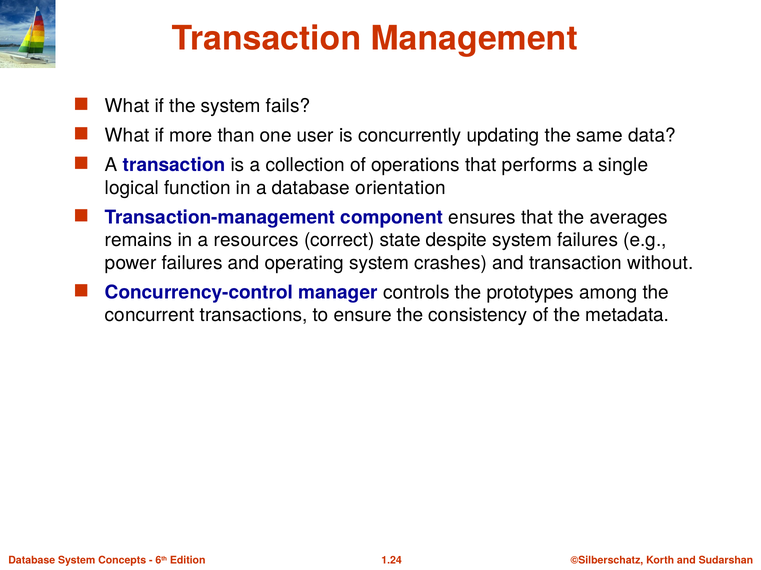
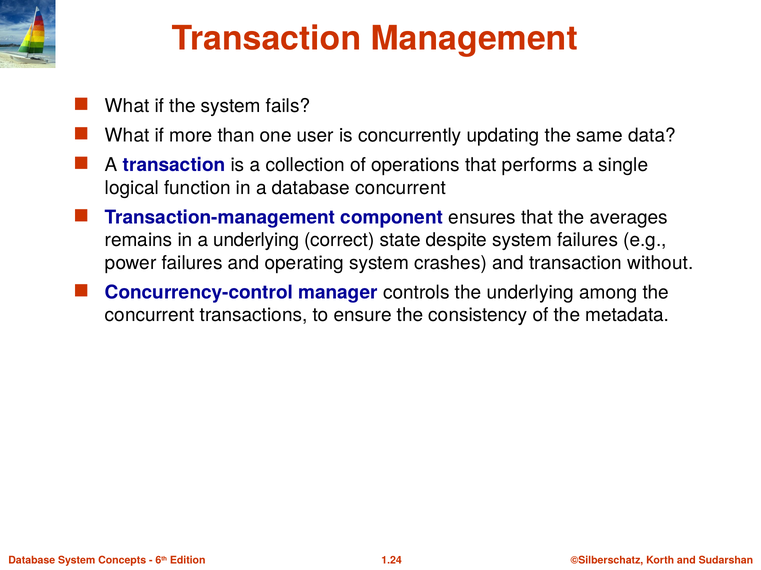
database orientation: orientation -> concurrent
a resources: resources -> underlying
the prototypes: prototypes -> underlying
